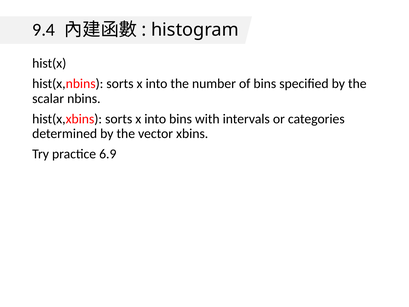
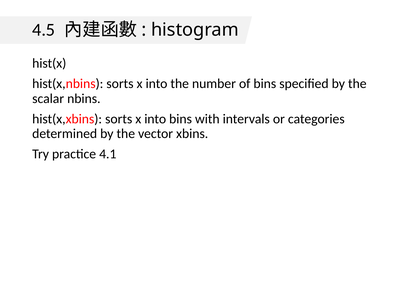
9.4: 9.4 -> 4.5
6.9: 6.9 -> 4.1
